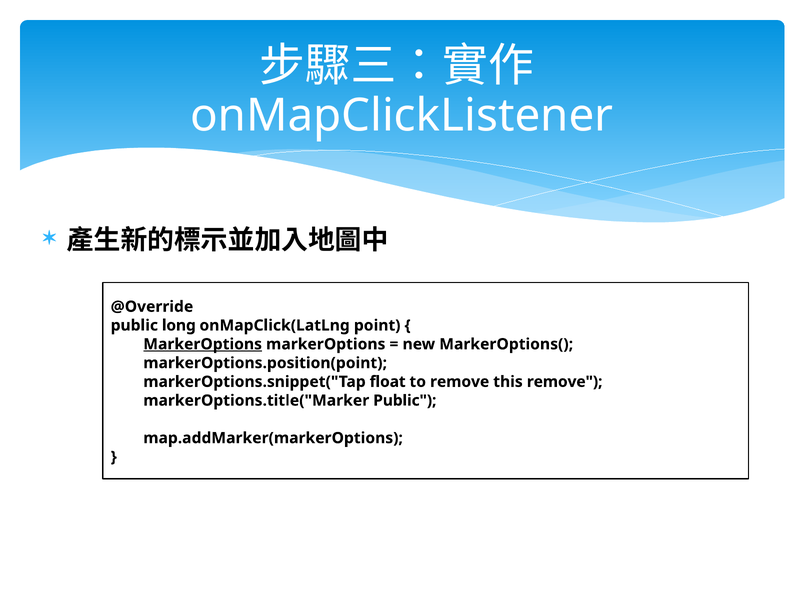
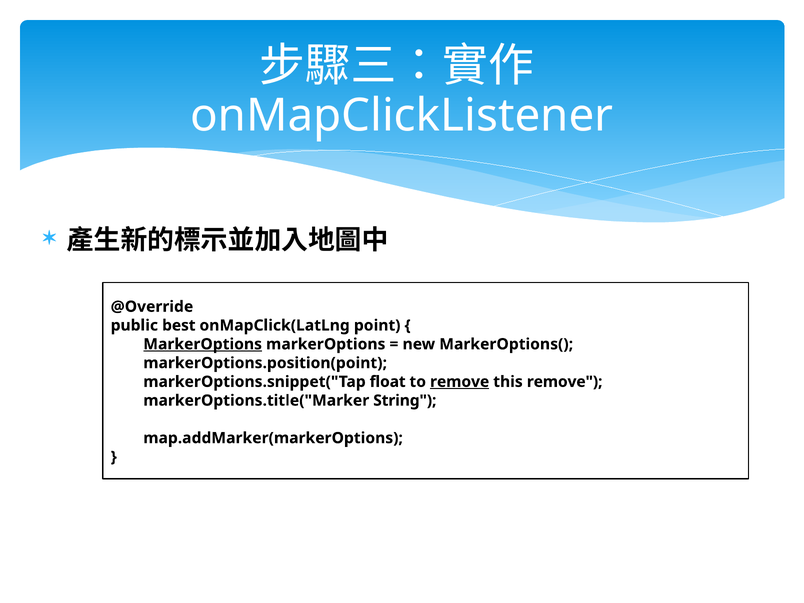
long: long -> best
remove at (460, 382) underline: none -> present
markerOptions.title("Marker Public: Public -> String
